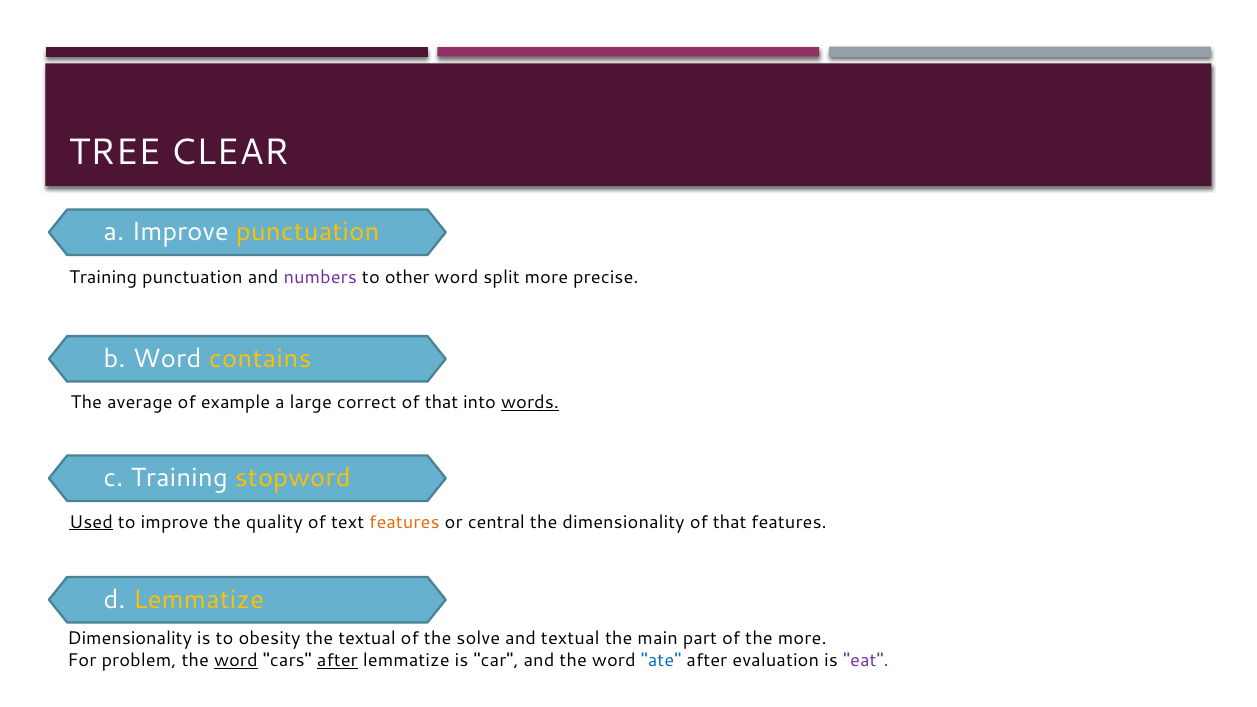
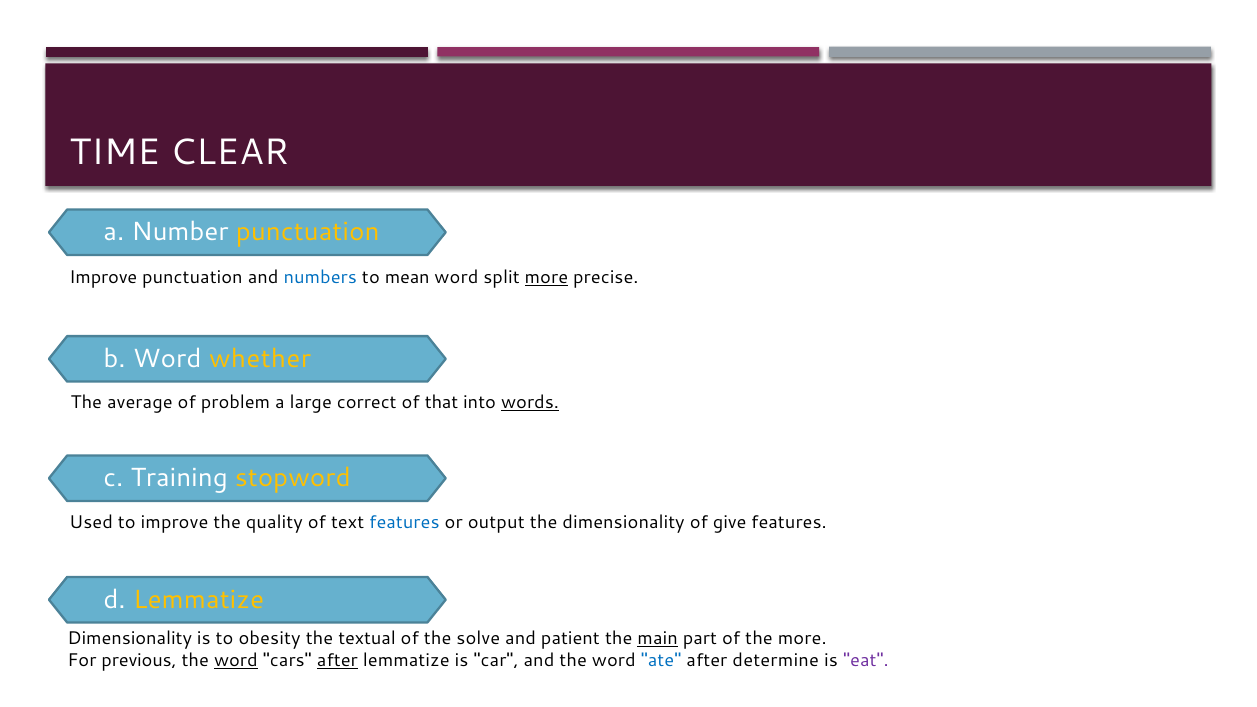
TREE: TREE -> TIME
a Improve: Improve -> Number
Training at (103, 278): Training -> Improve
numbers colour: purple -> blue
other: other -> mean
more at (546, 278) underline: none -> present
contains: contains -> whether
example: example -> problem
Used underline: present -> none
features at (404, 522) colour: orange -> blue
central: central -> output
dimensionality of that: that -> give
and textual: textual -> patient
main underline: none -> present
problem: problem -> previous
evaluation: evaluation -> determine
